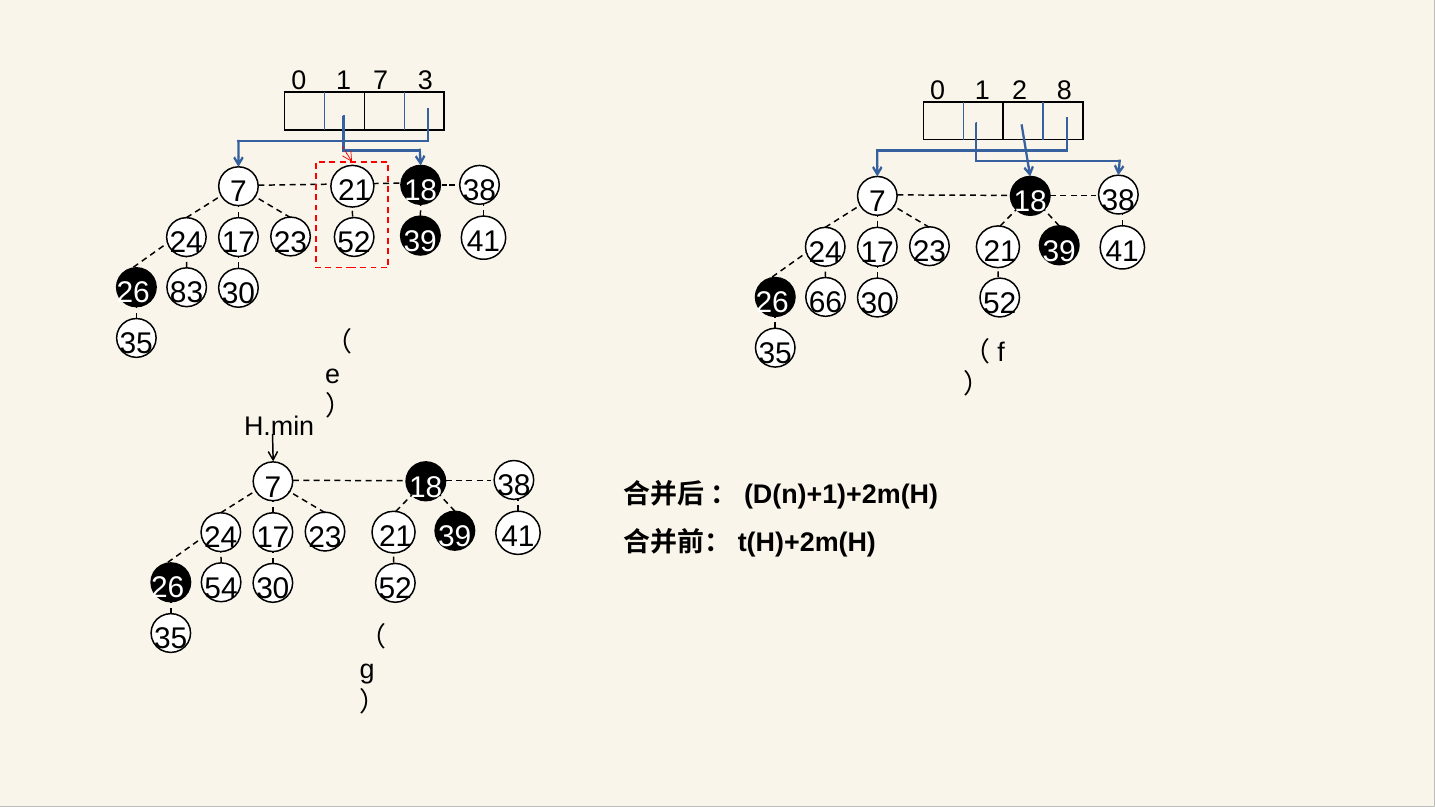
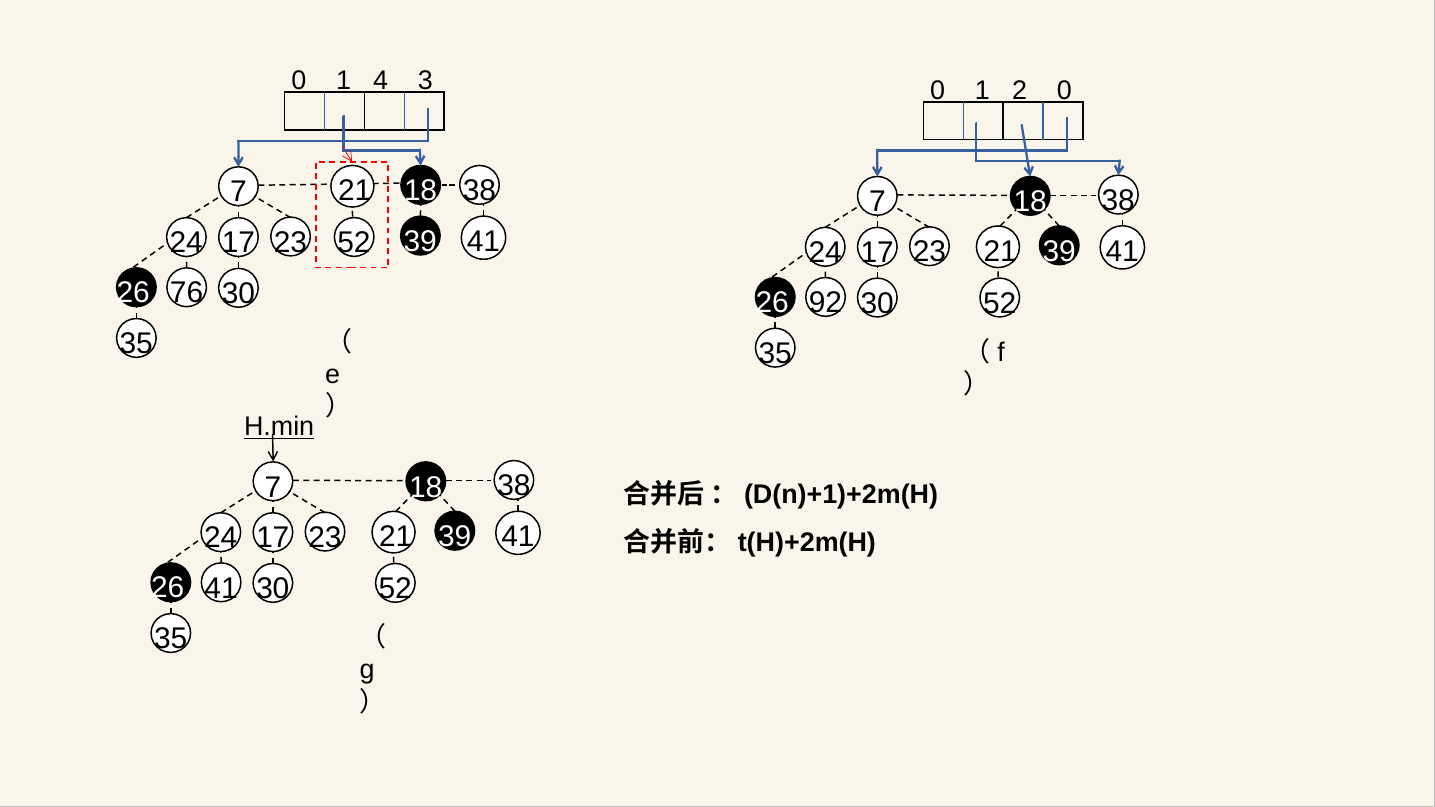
1 7: 7 -> 4
2 8: 8 -> 0
83: 83 -> 76
66: 66 -> 92
H.min underline: none -> present
26 54: 54 -> 41
